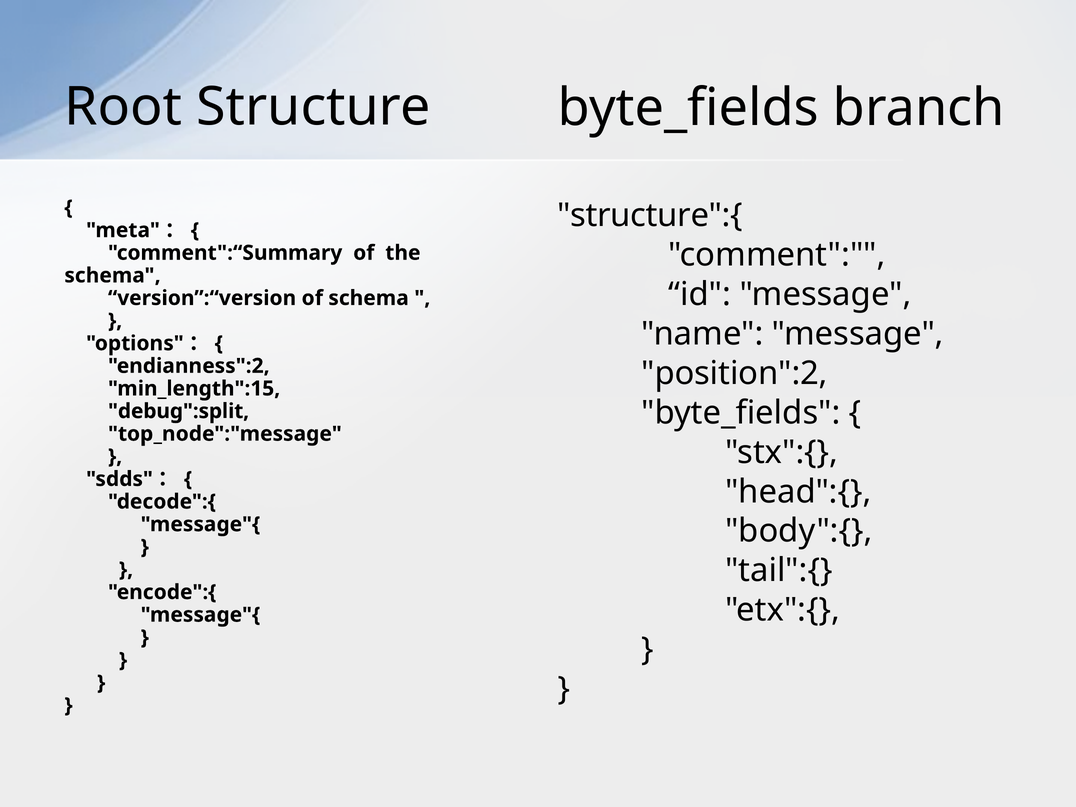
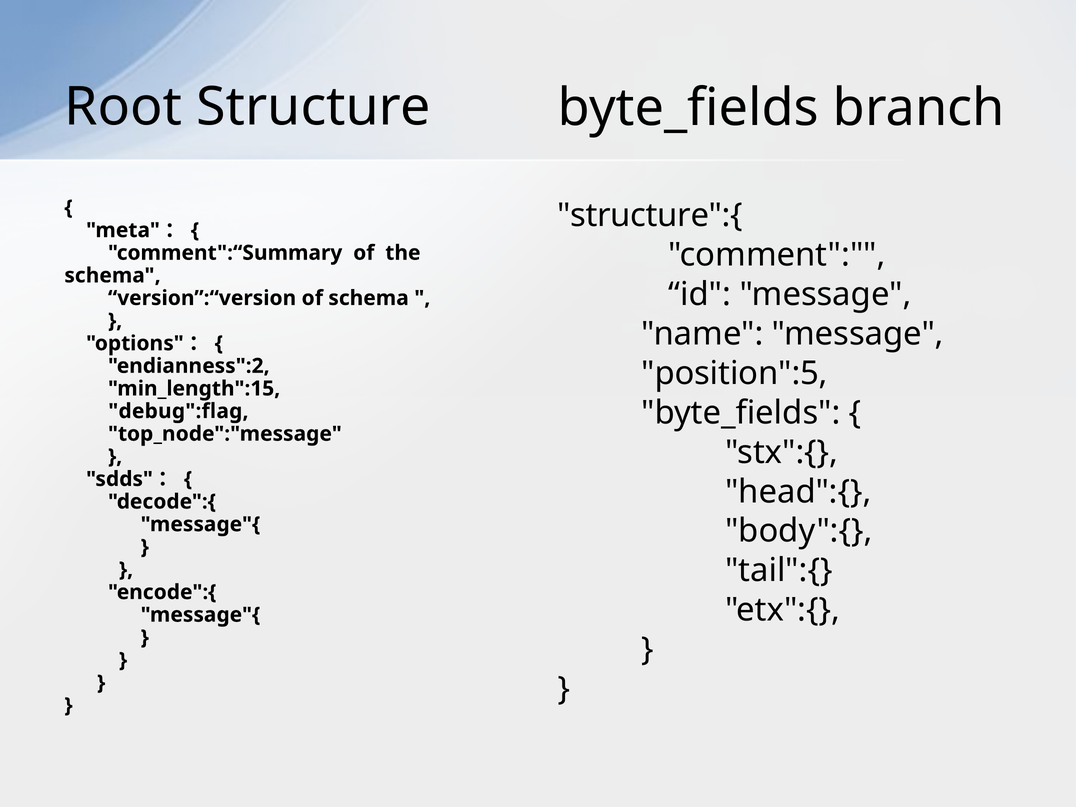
position":2: position":2 -> position":5
debug":split: debug":split -> debug":flag
